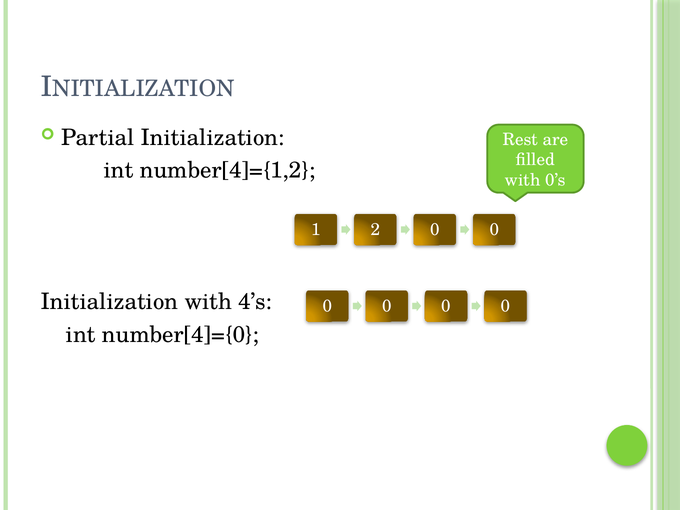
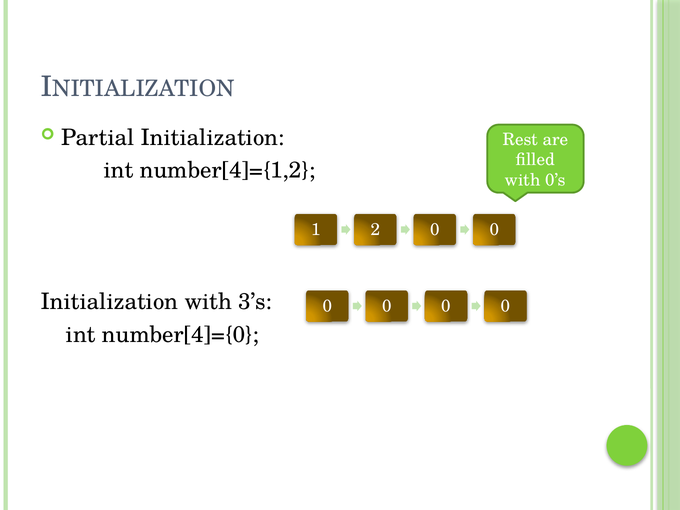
4’s: 4’s -> 3’s
